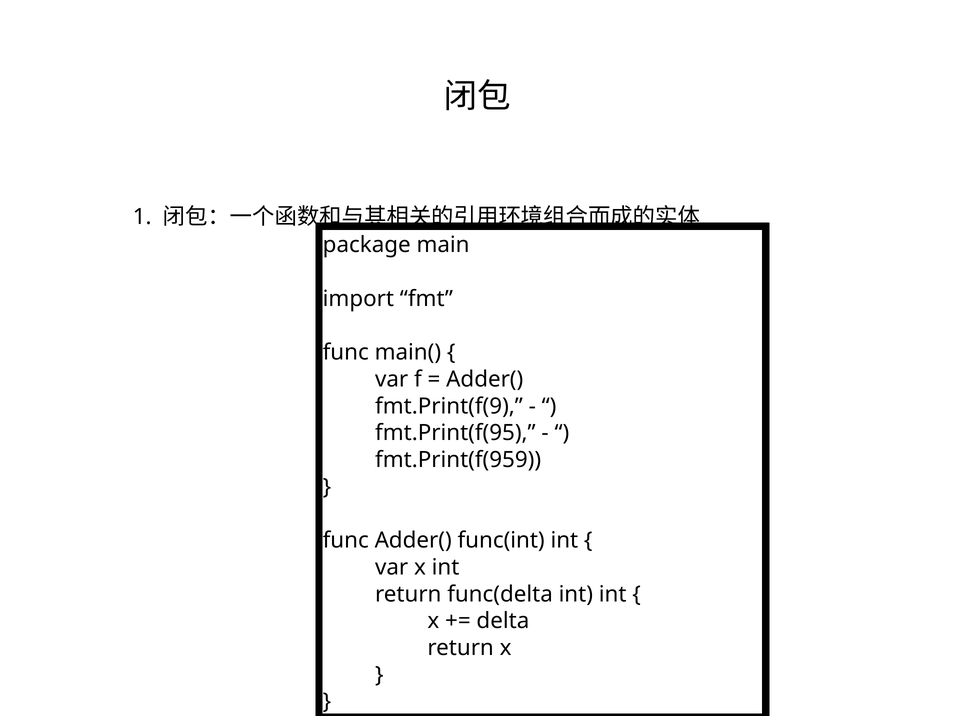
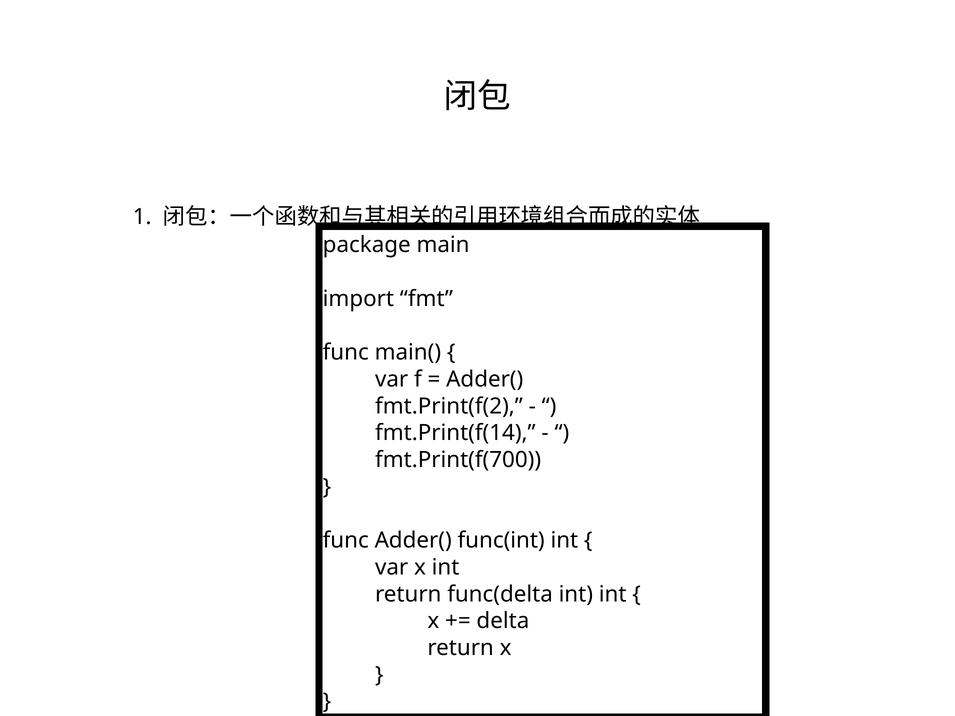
fmt.Print(f(9: fmt.Print(f(9 -> fmt.Print(f(2
fmt.Print(f(95: fmt.Print(f(95 -> fmt.Print(f(14
fmt.Print(f(959: fmt.Print(f(959 -> fmt.Print(f(700
